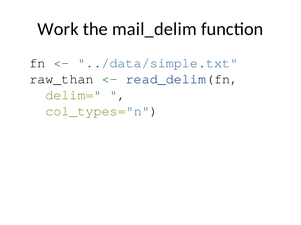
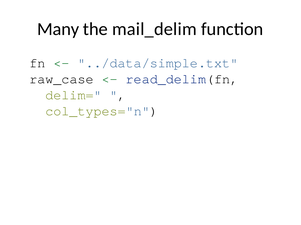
Work: Work -> Many
raw_than: raw_than -> raw_case
